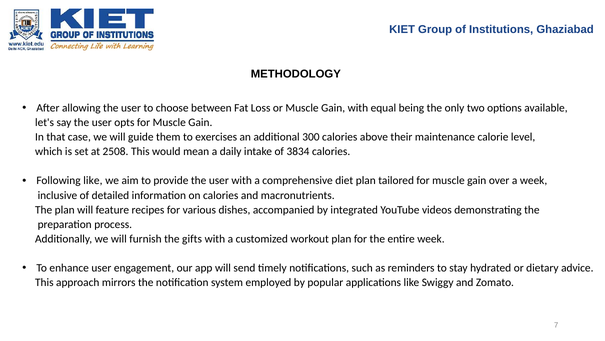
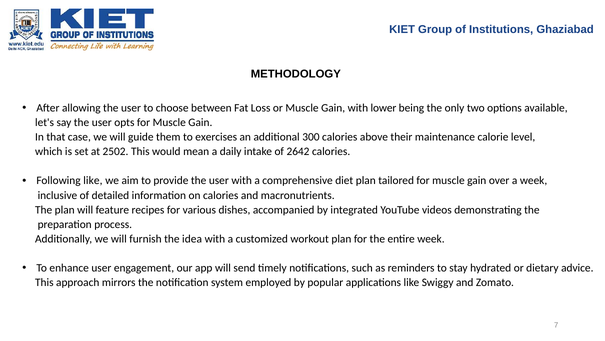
equal: equal -> lower
2508: 2508 -> 2502
3834: 3834 -> 2642
gifts: gifts -> idea
